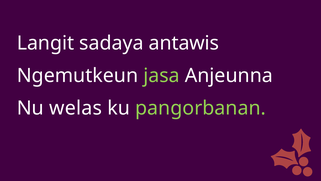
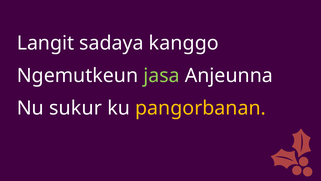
antawis: antawis -> kanggo
welas: welas -> sukur
pangorbanan colour: light green -> yellow
